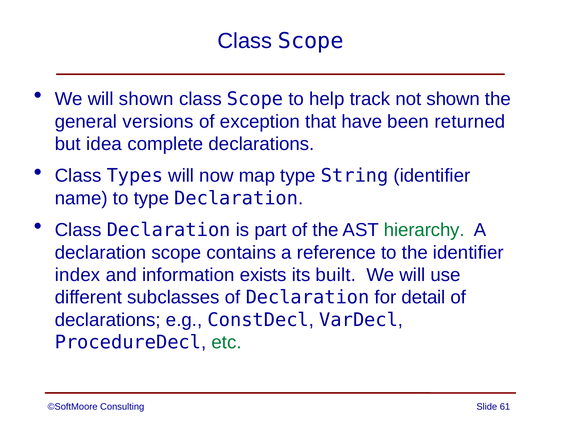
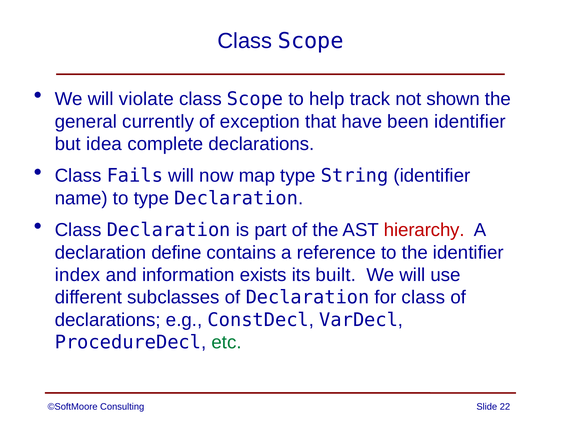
will shown: shown -> violate
versions: versions -> currently
been returned: returned -> identifier
Types: Types -> Fails
hierarchy colour: green -> red
declaration scope: scope -> define
for detail: detail -> class
61: 61 -> 22
